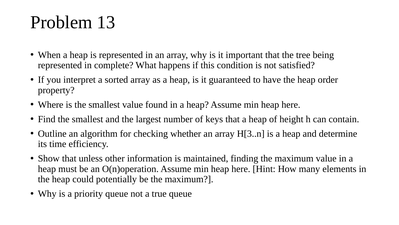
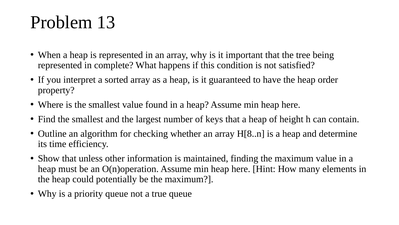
H[3..n: H[3..n -> H[8..n
